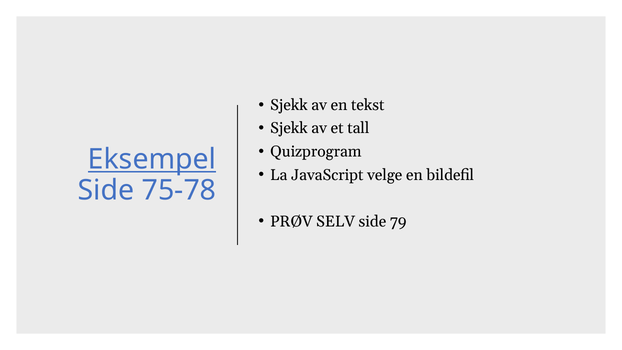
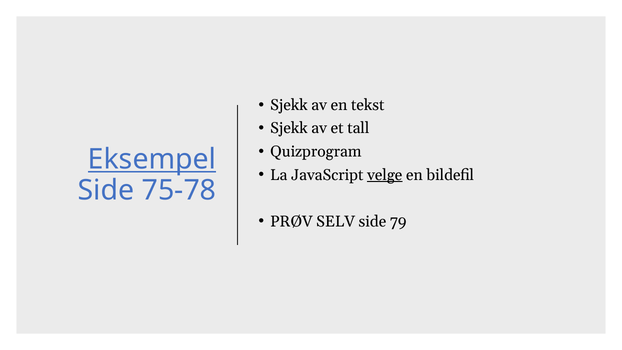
velge underline: none -> present
